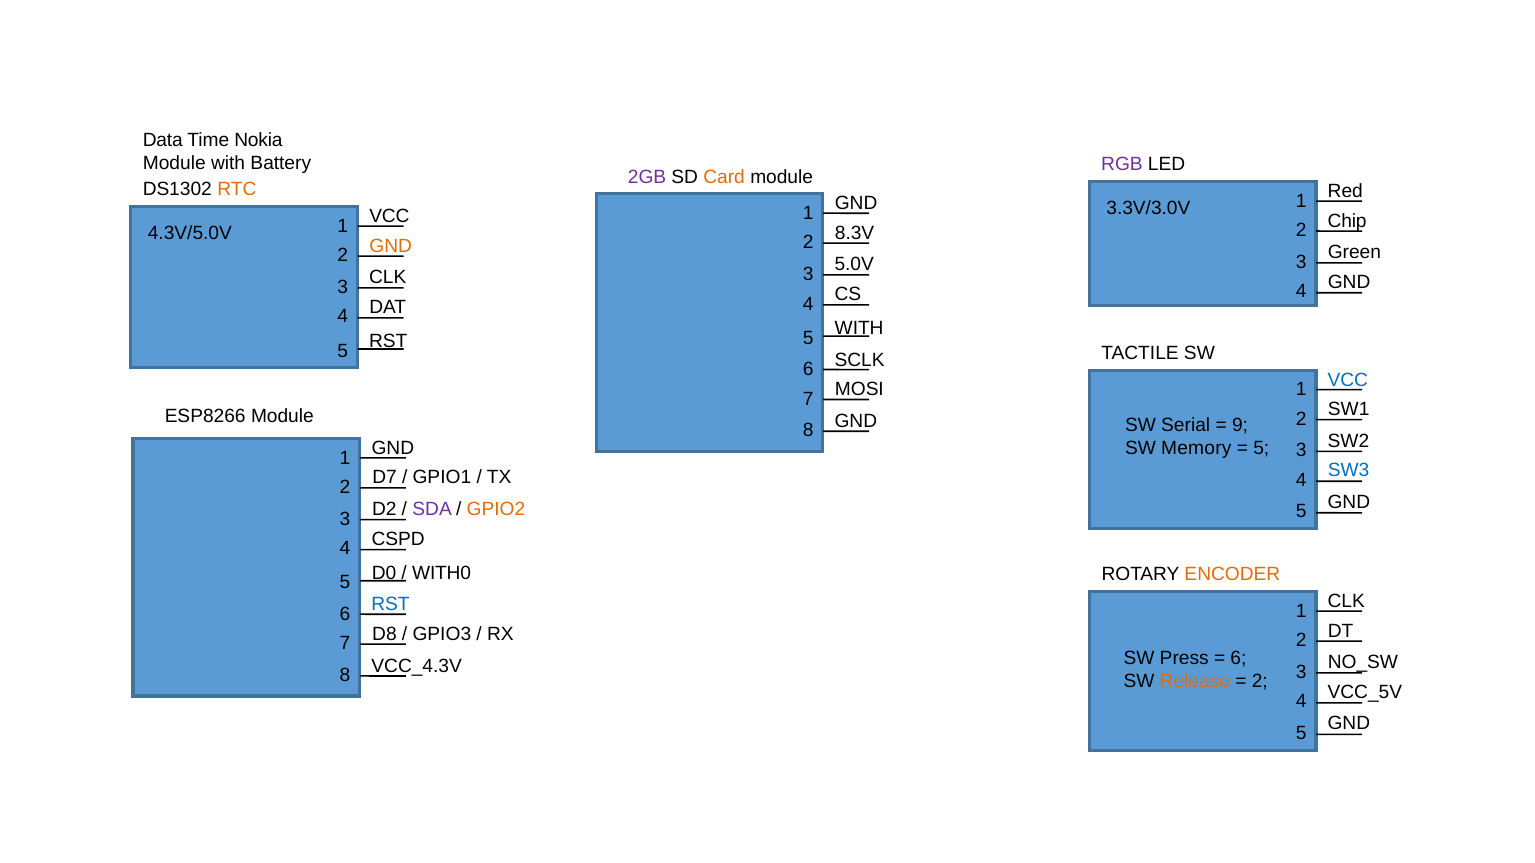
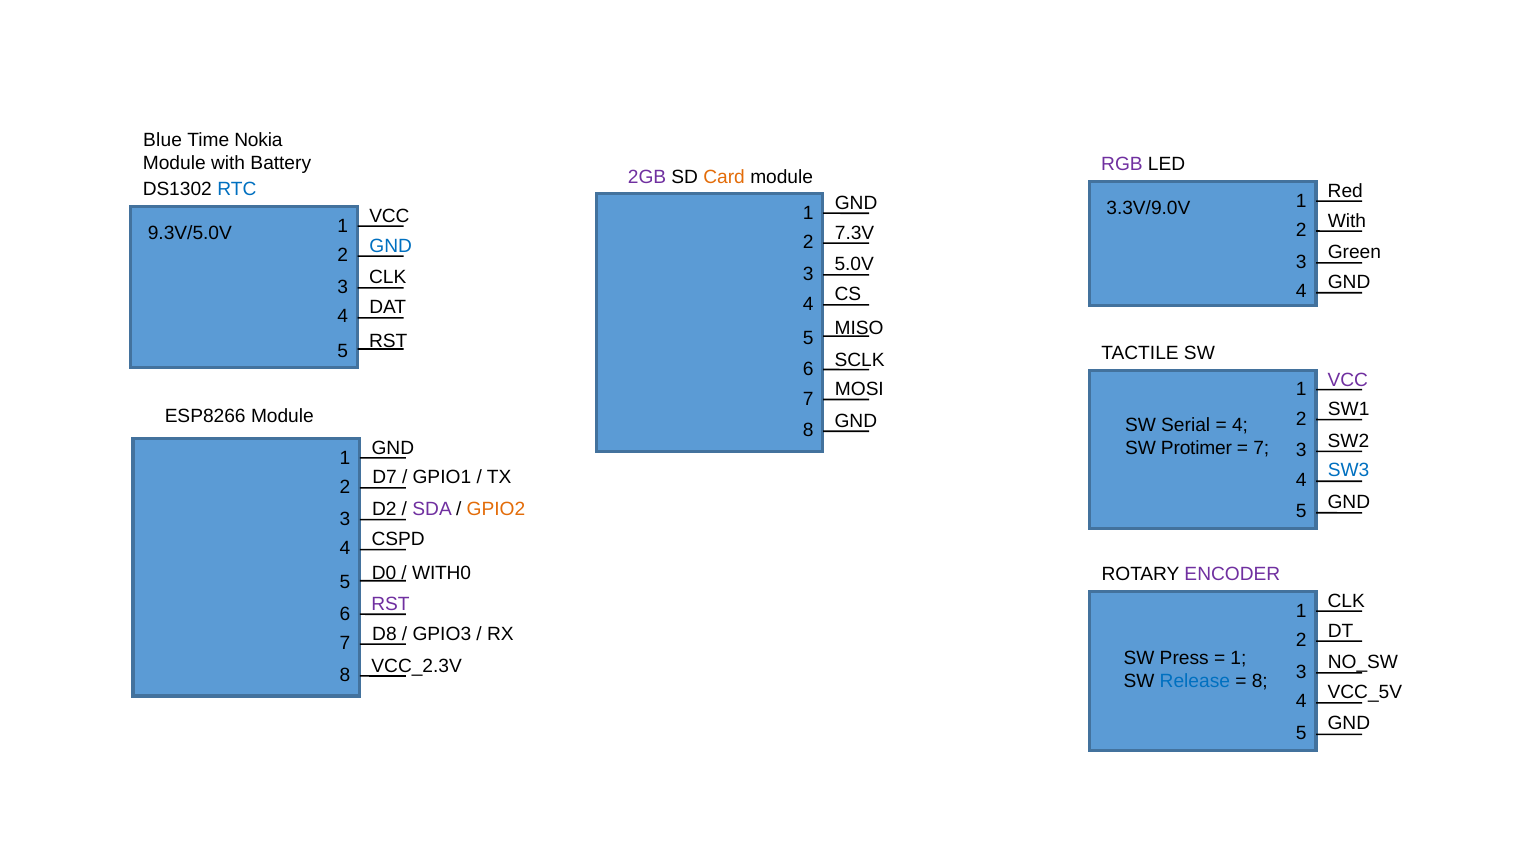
Data: Data -> Blue
RTC colour: orange -> blue
3.3V/3.0V: 3.3V/3.0V -> 3.3V/9.0V
Chip at (1347, 221): Chip -> With
4.3V/5.0V: 4.3V/5.0V -> 9.3V/5.0V
8.3V: 8.3V -> 7.3V
GND at (391, 246) colour: orange -> blue
WITH at (859, 328): WITH -> MISO
VCC at (1348, 380) colour: blue -> purple
9 at (1240, 425): 9 -> 4
Memory: Memory -> Protimer
5 at (1261, 448): 5 -> 7
ENCODER colour: orange -> purple
RST at (391, 605) colour: blue -> purple
6 at (1238, 659): 6 -> 1
VCC_4.3V: VCC_4.3V -> VCC_2.3V
Release colour: orange -> blue
2 at (1260, 682): 2 -> 8
